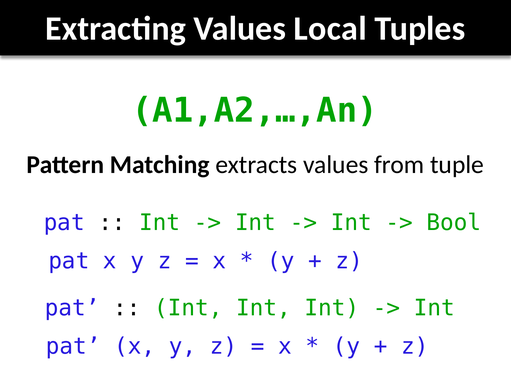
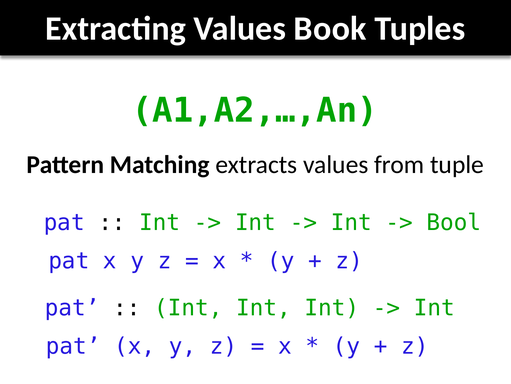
Local: Local -> Book
